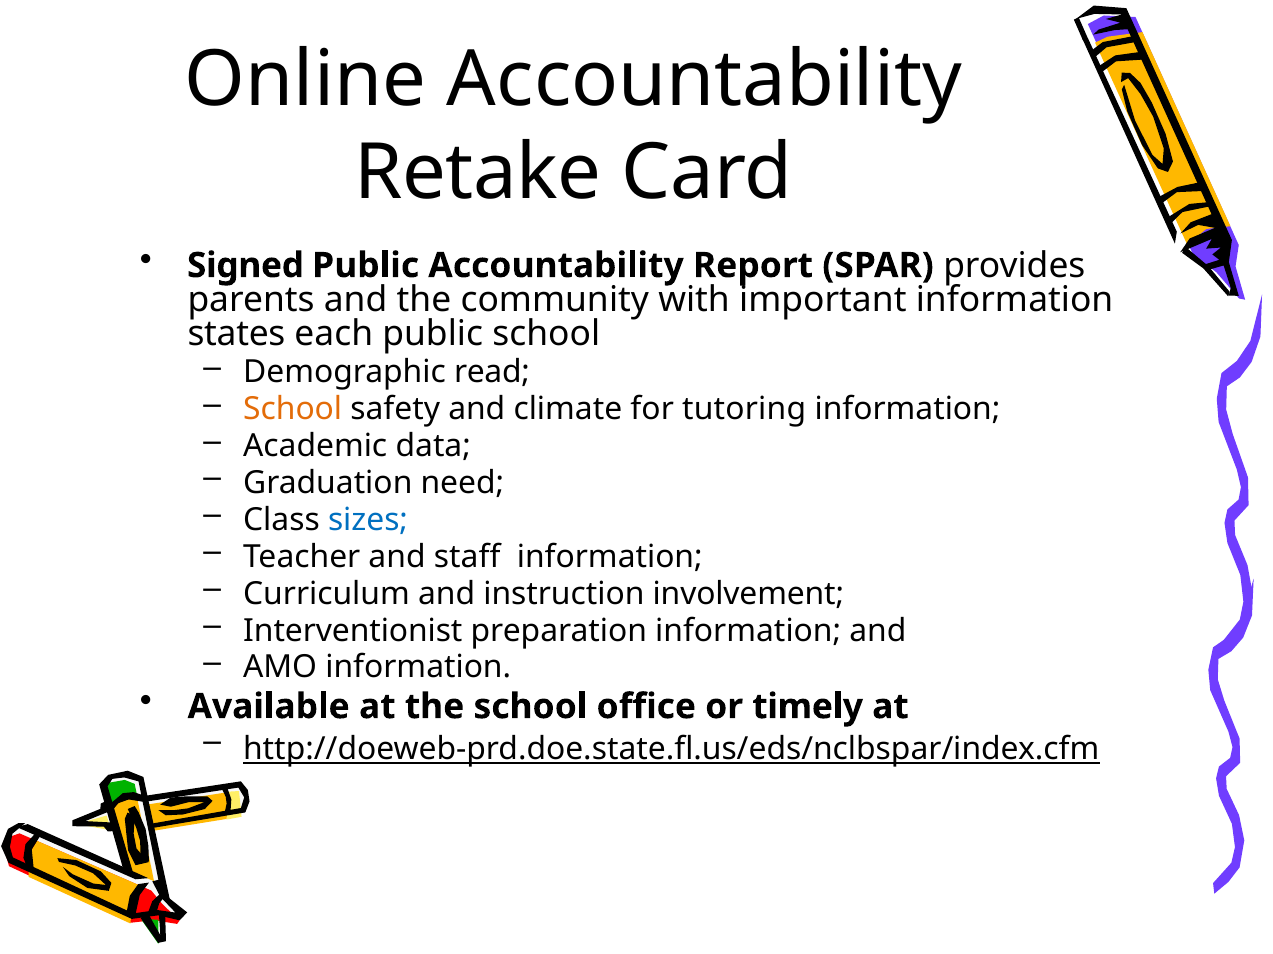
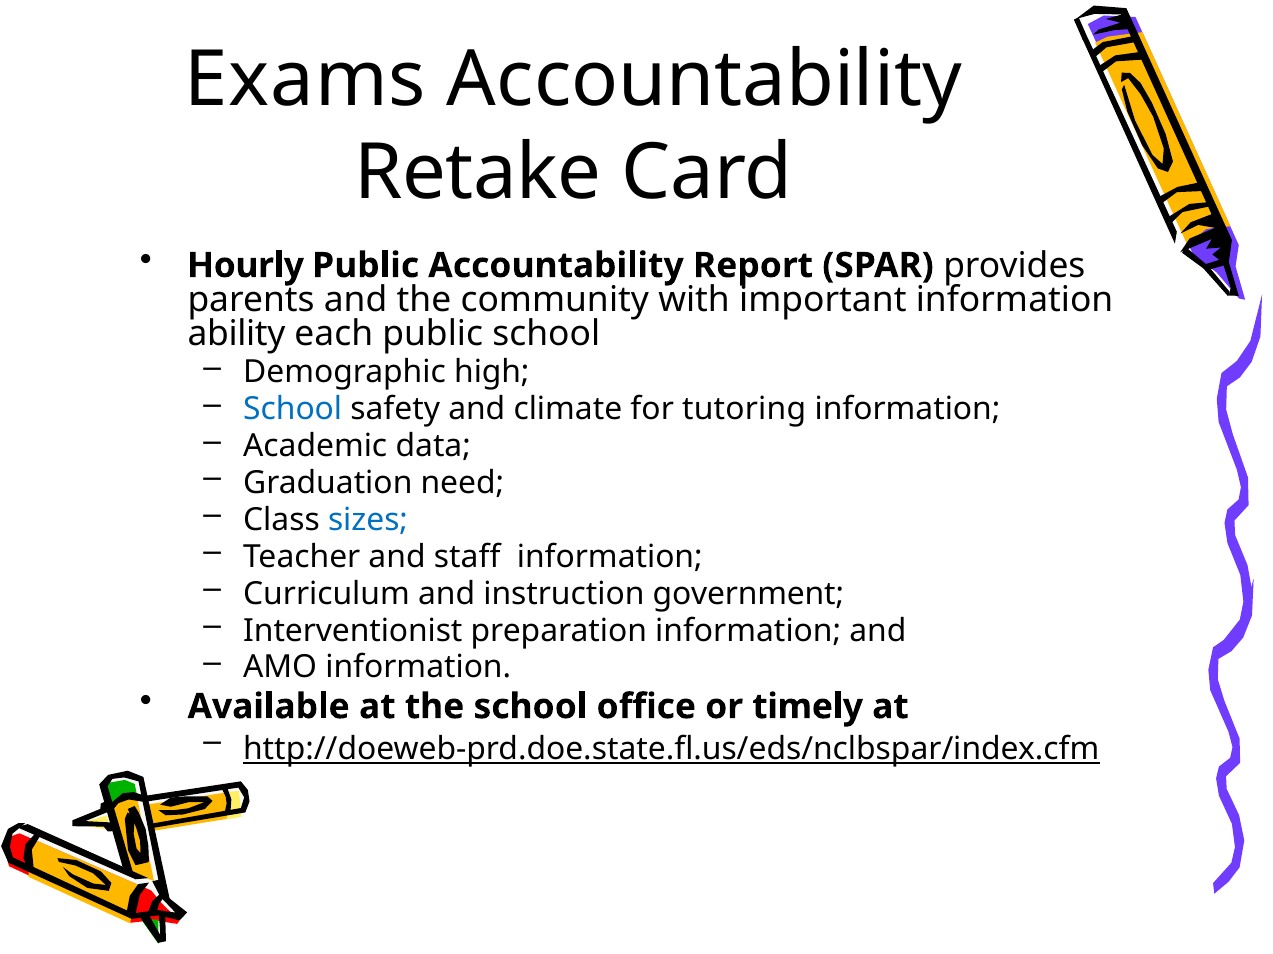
Online: Online -> Exams
Signed: Signed -> Hourly
states: states -> ability
read: read -> high
School at (293, 409) colour: orange -> blue
involvement: involvement -> government
